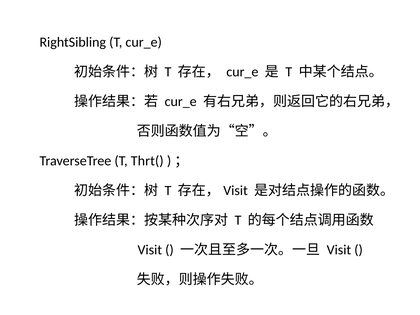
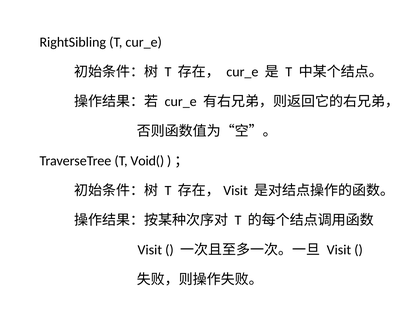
Thrt(: Thrt( -> Void(
